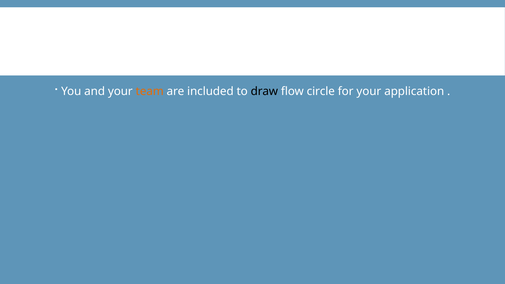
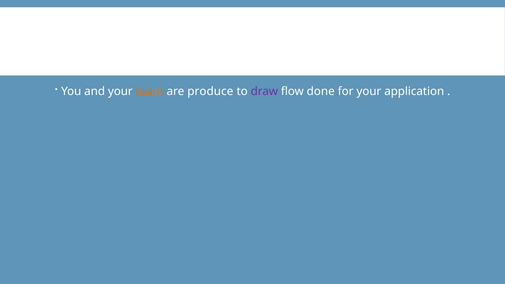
included: included -> produce
draw colour: black -> purple
circle: circle -> done
